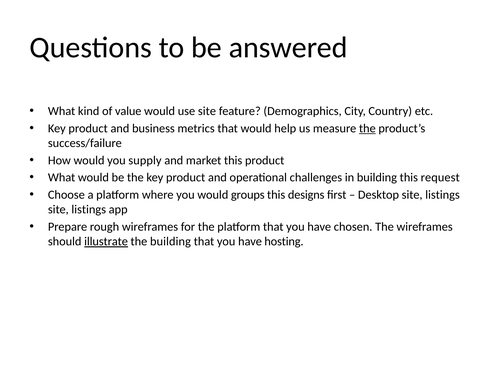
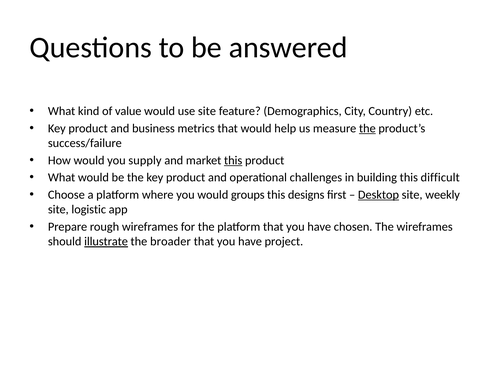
this at (233, 160) underline: none -> present
request: request -> difficult
Desktop underline: none -> present
listings at (443, 195): listings -> weekly
listings at (89, 210): listings -> logistic
the building: building -> broader
hosting: hosting -> project
